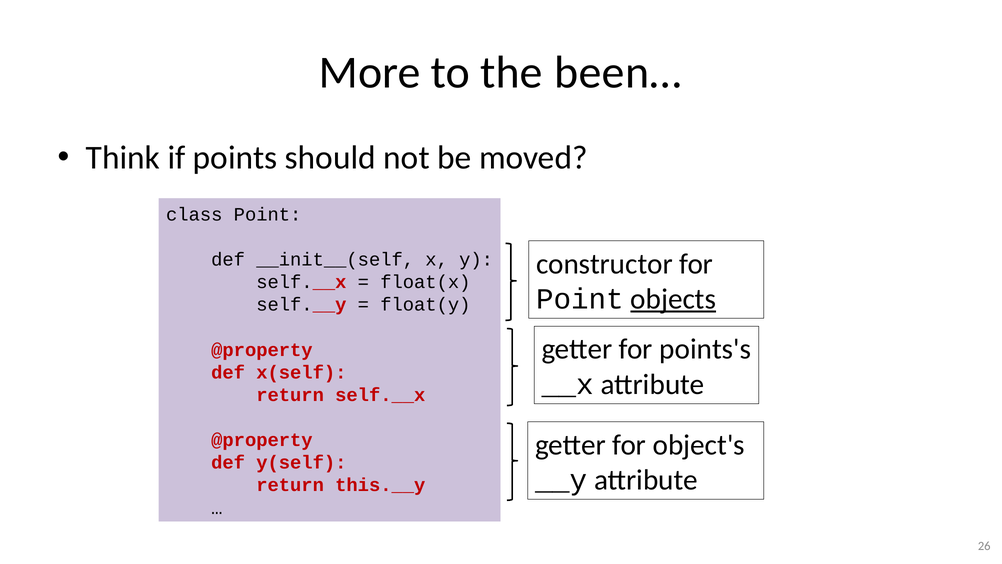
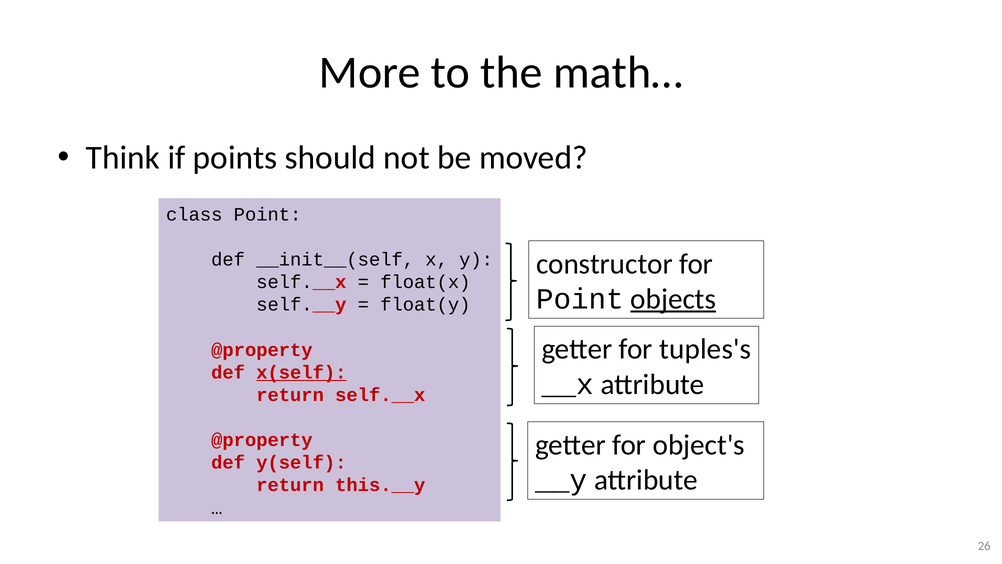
been…: been… -> math…
points's: points's -> tuples's
x(self underline: none -> present
